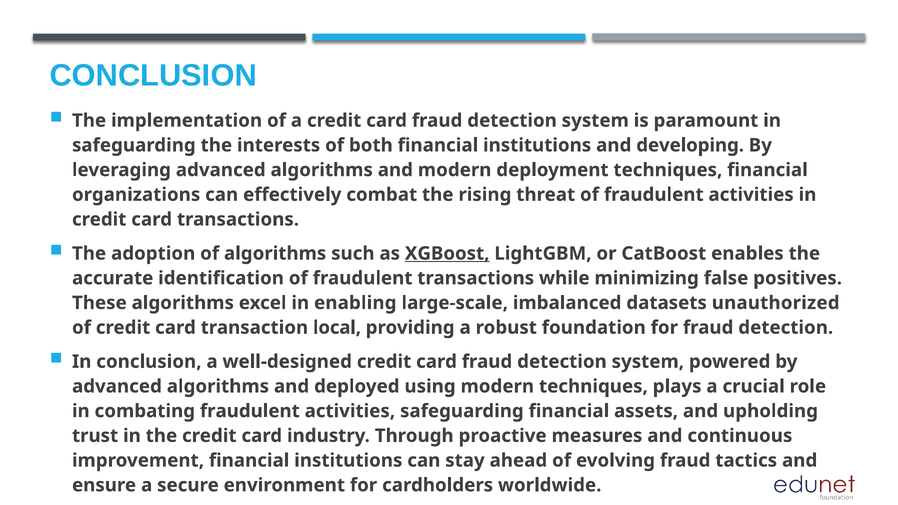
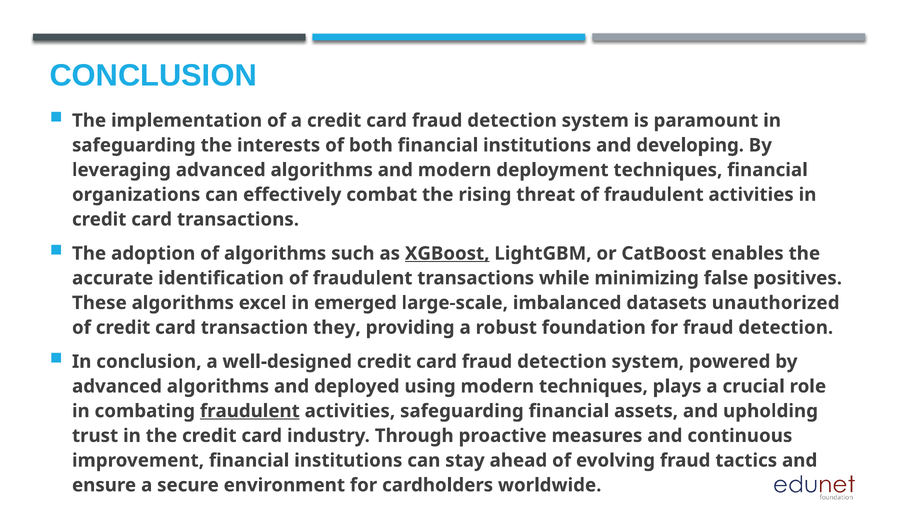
enabling: enabling -> emerged
local: local -> they
fraudulent at (250, 411) underline: none -> present
